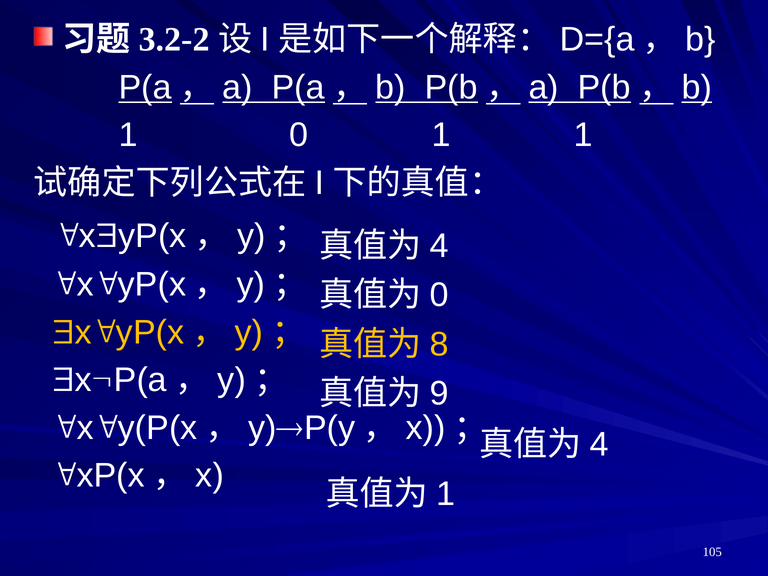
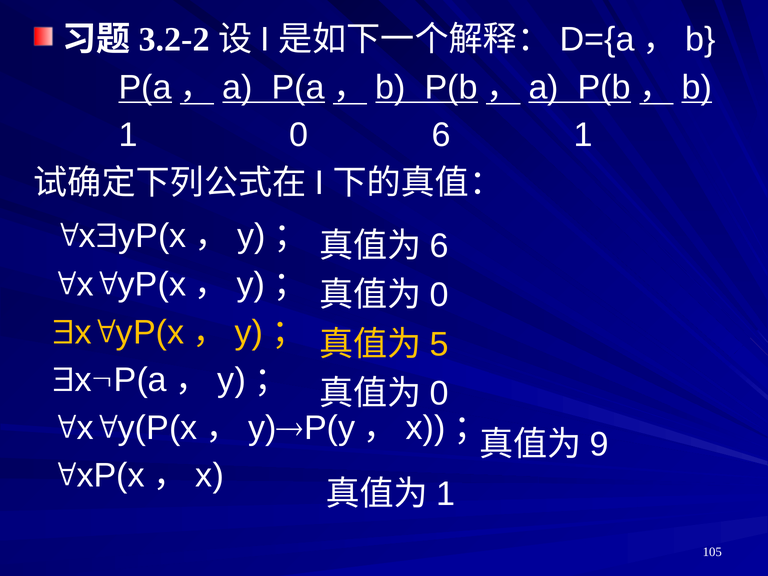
0 1: 1 -> 6
4 at (439, 246): 4 -> 6
8: 8 -> 5
9 at (439, 394): 9 -> 0
4 at (599, 445): 4 -> 9
